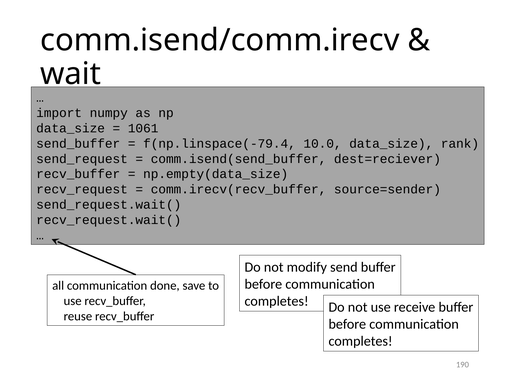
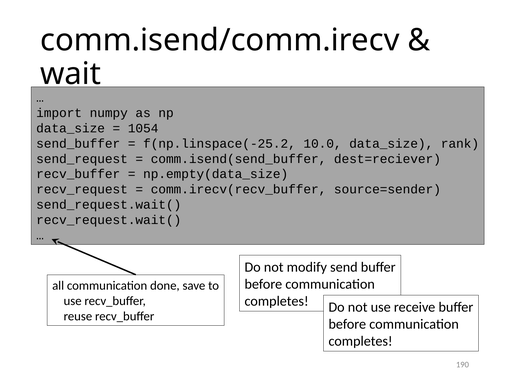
1061: 1061 -> 1054
f(np.linspace(-79.4: f(np.linspace(-79.4 -> f(np.linspace(-25.2
